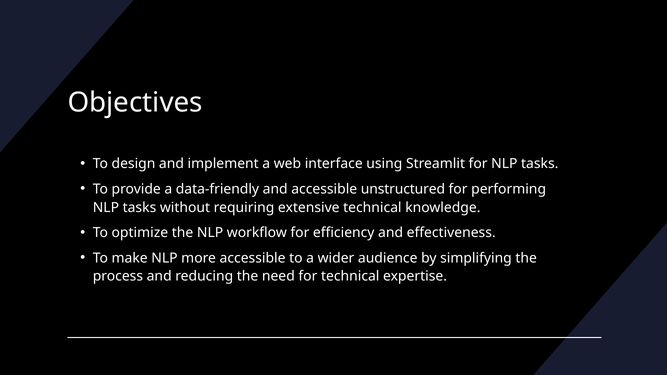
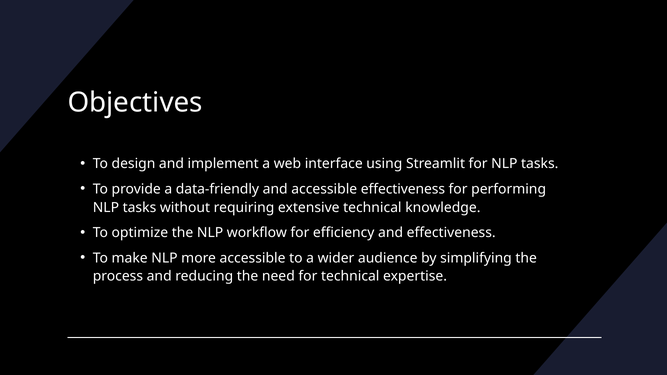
accessible unstructured: unstructured -> effectiveness
